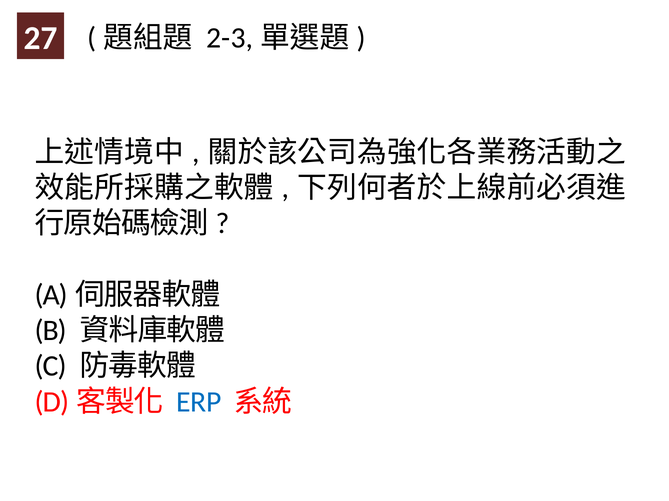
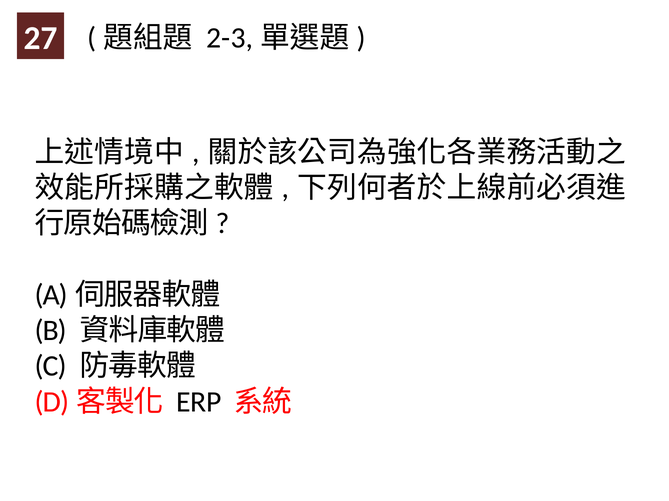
ERP colour: blue -> black
